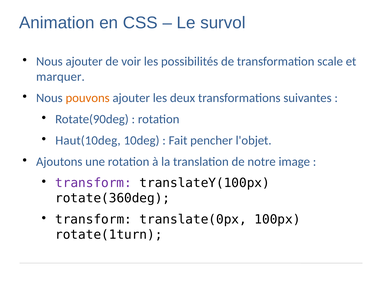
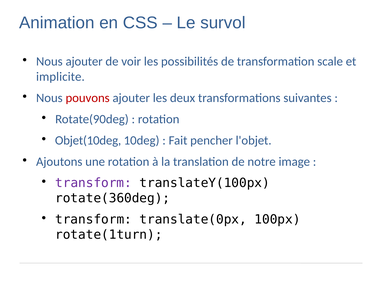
marquer: marquer -> implicite
pouvons colour: orange -> red
Haut(10deg: Haut(10deg -> Objet(10deg
